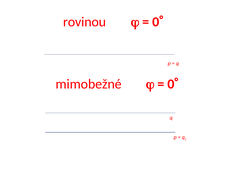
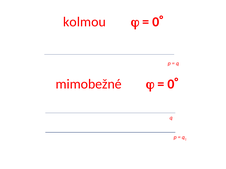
rovinou: rovinou -> kolmou
